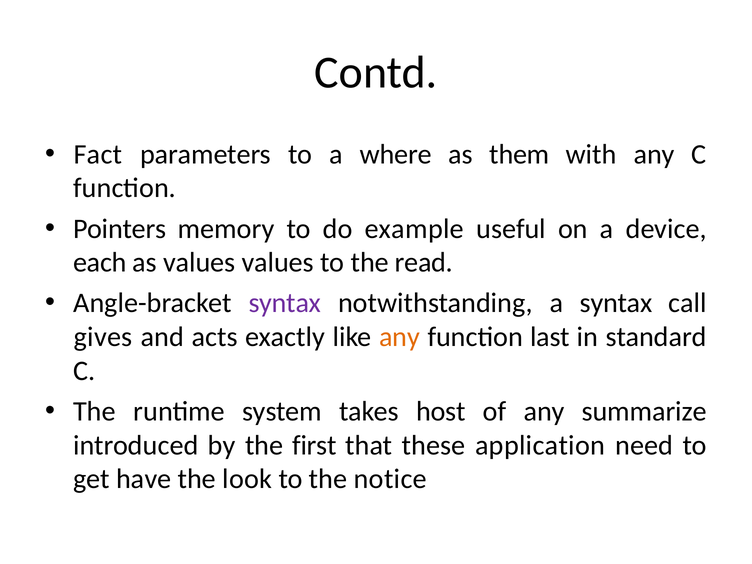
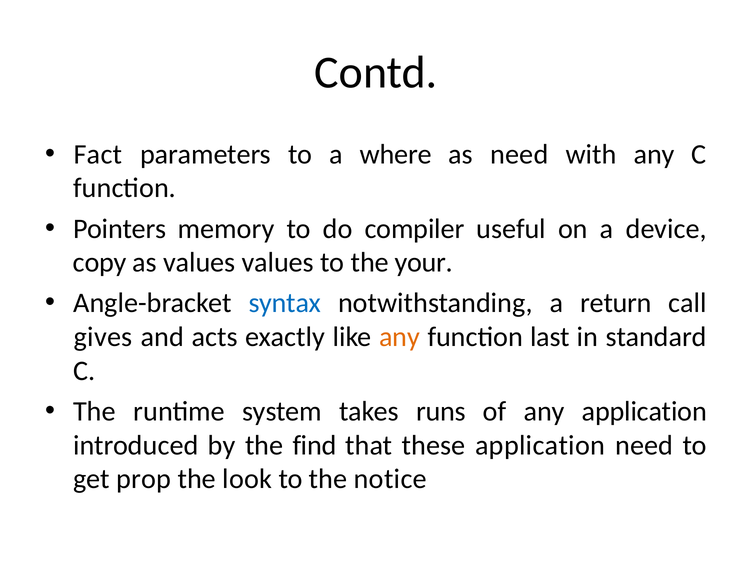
as them: them -> need
example: example -> compiler
each: each -> copy
read: read -> your
syntax at (285, 303) colour: purple -> blue
a syntax: syntax -> return
host: host -> runs
any summarize: summarize -> application
first: first -> find
have: have -> prop
